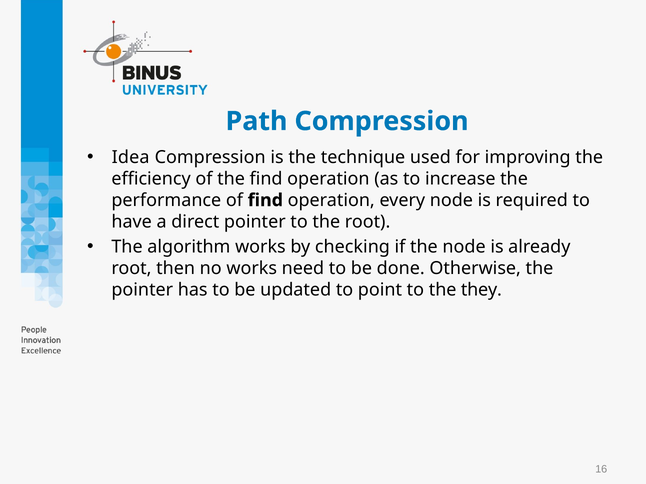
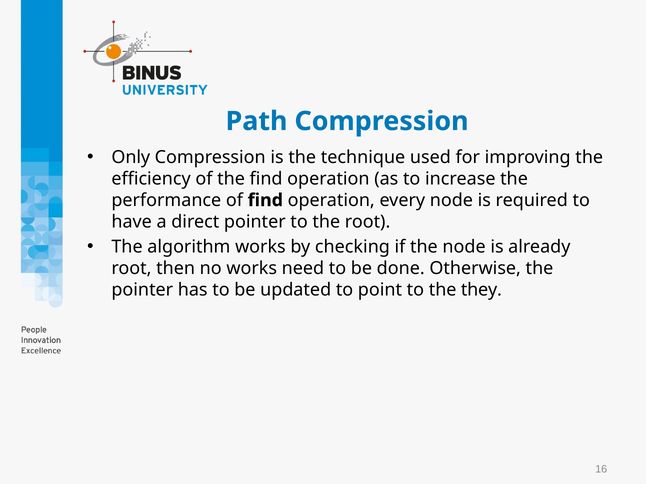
Idea: Idea -> Only
